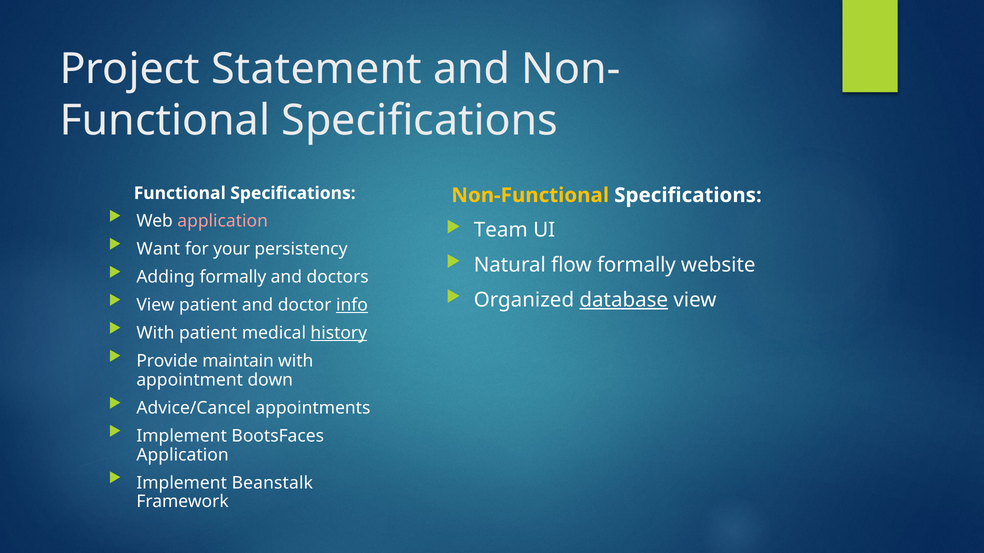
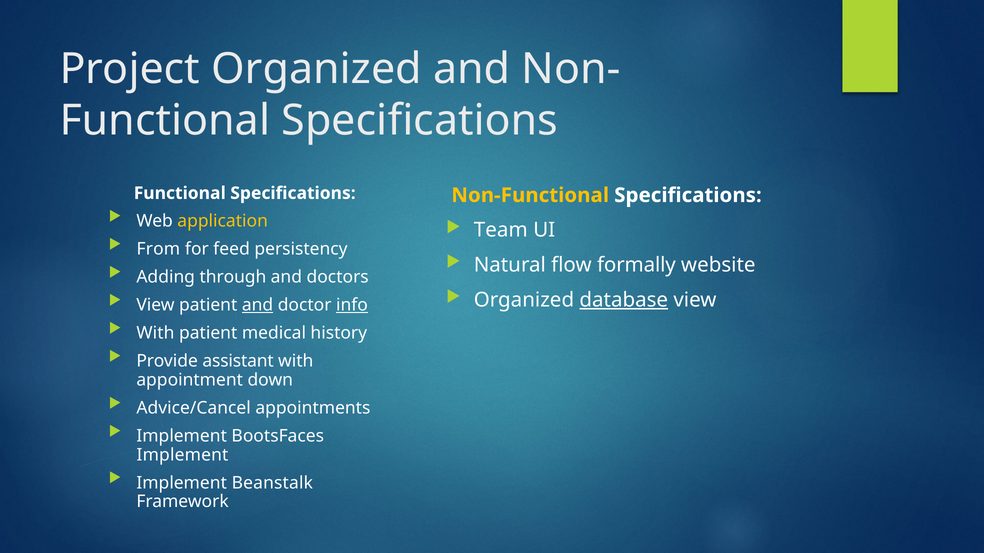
Project Statement: Statement -> Organized
application at (223, 221) colour: pink -> yellow
Want: Want -> From
your: your -> feed
Adding formally: formally -> through
and at (258, 305) underline: none -> present
history underline: present -> none
maintain: maintain -> assistant
Application at (183, 455): Application -> Implement
